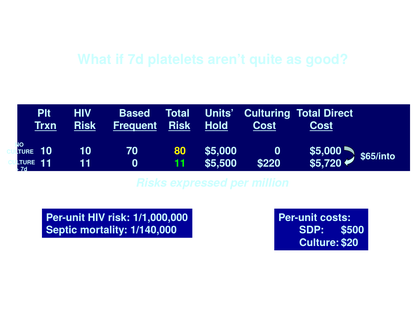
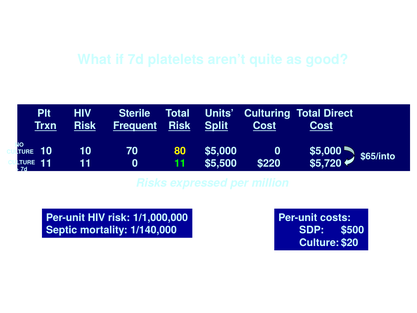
Based: Based -> Sterile
Hold: Hold -> Split
